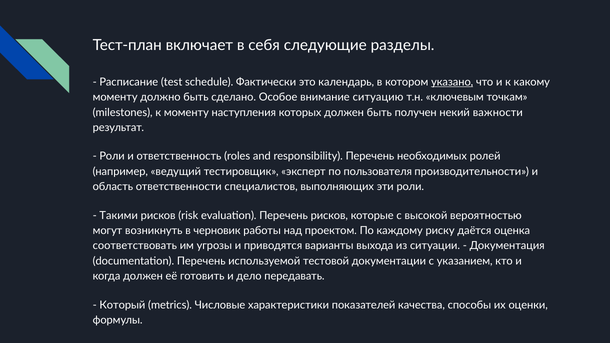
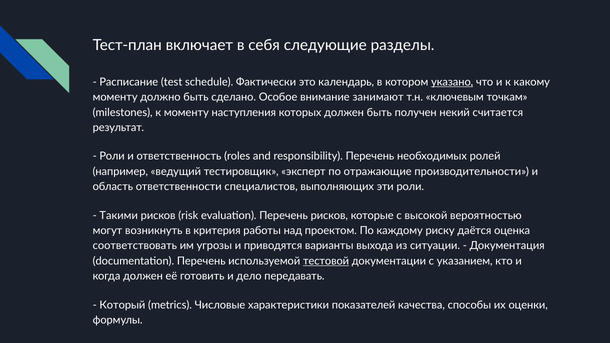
ситуацию: ситуацию -> занимают
важности: важности -> считается
пользователя: пользователя -> отражающие
черновик: черновик -> критерия
тестовой underline: none -> present
